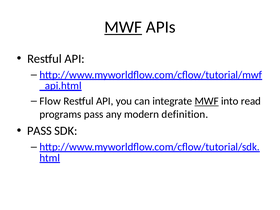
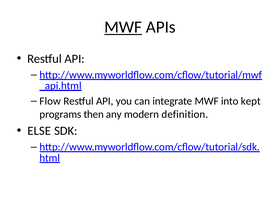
MWF at (207, 101) underline: present -> none
read: read -> kept
programs pass: pass -> then
PASS at (39, 131): PASS -> ELSE
